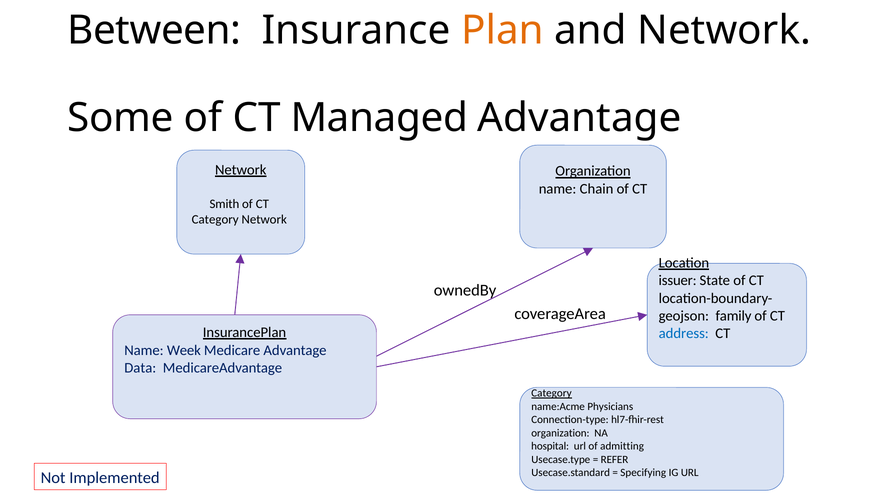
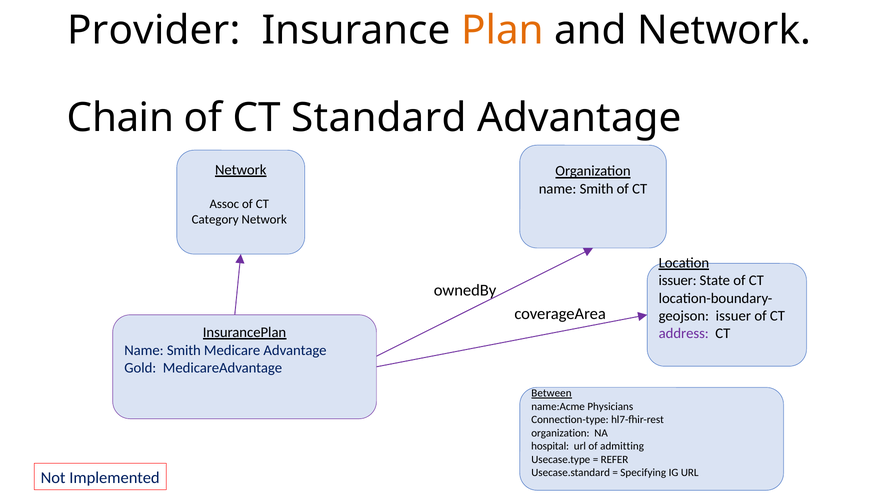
Between: Between -> Provider
Some: Some -> Chain
Managed: Managed -> Standard
Chain at (597, 189): Chain -> Smith
Smith: Smith -> Assoc
family at (733, 316): family -> issuer
address colour: blue -> purple
Week at (184, 351): Week -> Smith
Data: Data -> Gold
Category at (551, 394): Category -> Between
